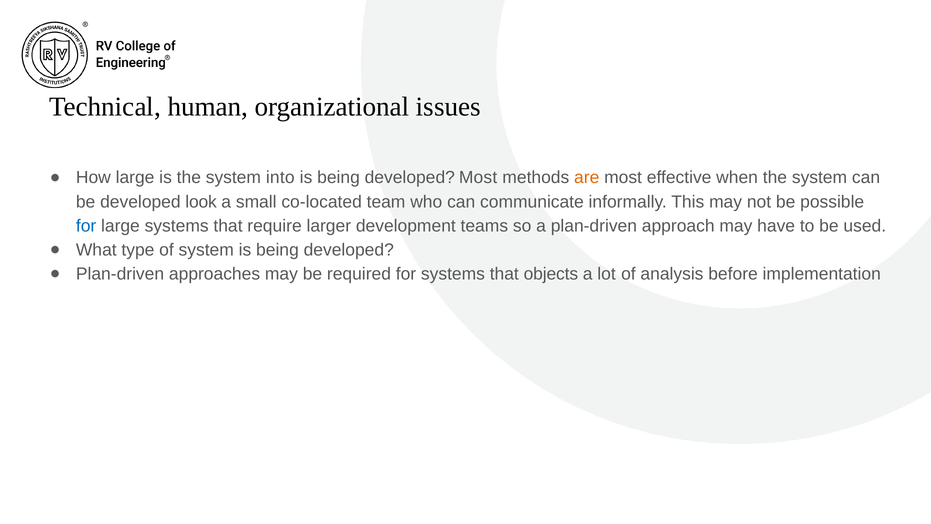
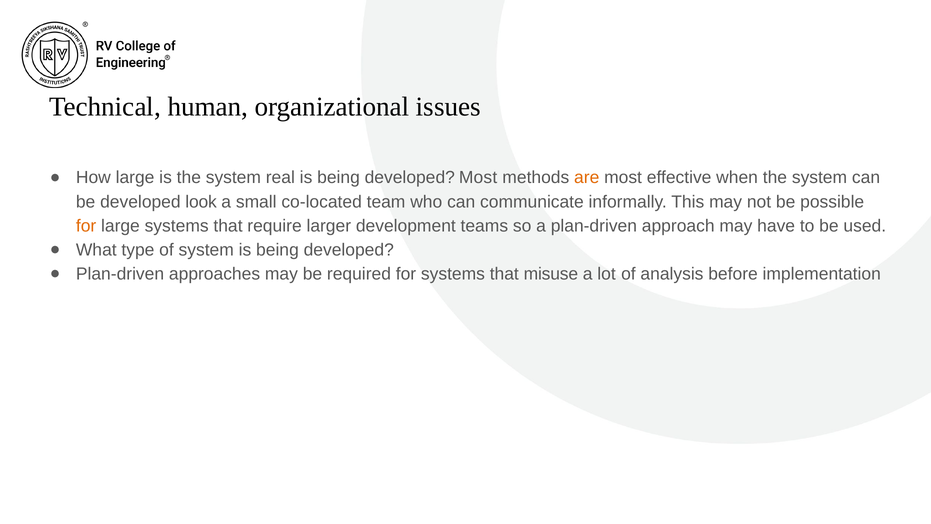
into: into -> real
for at (86, 226) colour: blue -> orange
objects: objects -> misuse
